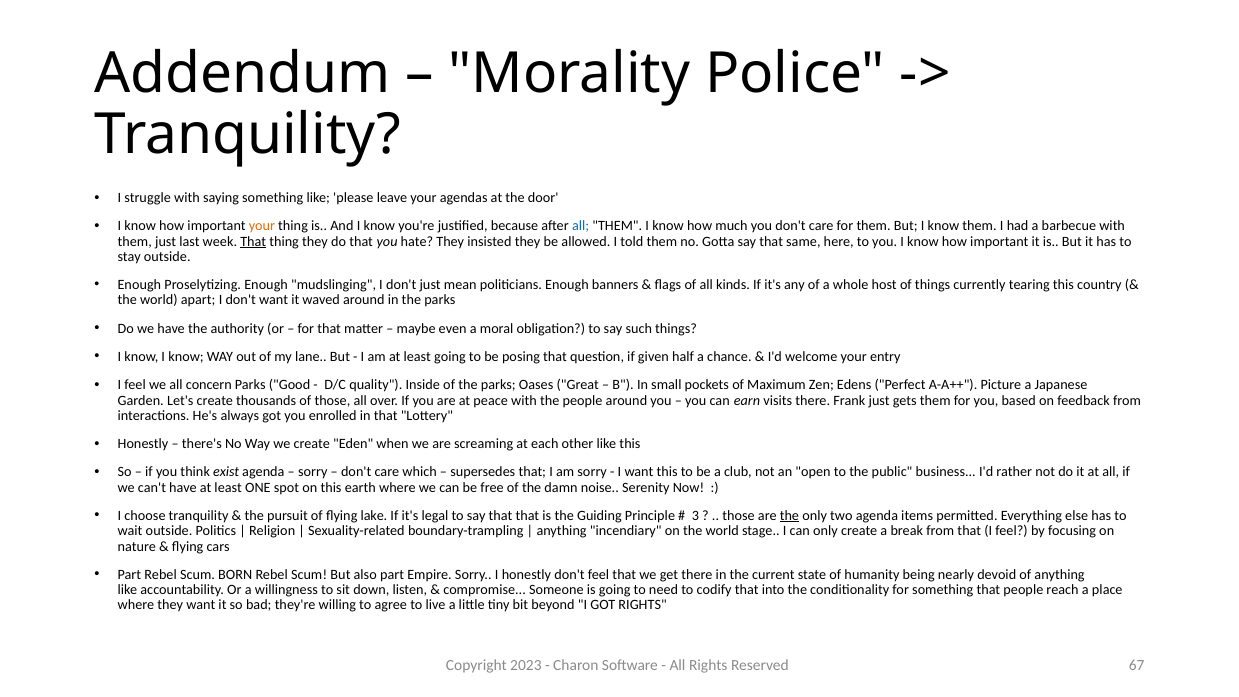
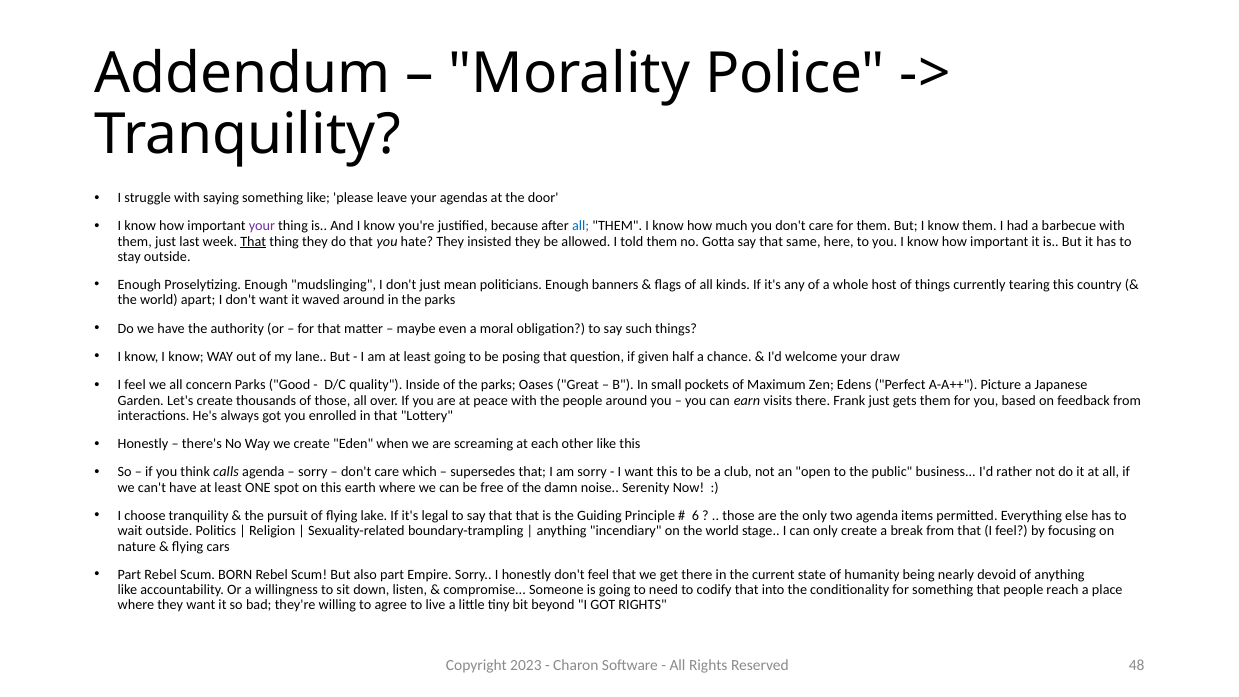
your at (262, 226) colour: orange -> purple
entry: entry -> draw
exist: exist -> calls
3: 3 -> 6
the at (789, 516) underline: present -> none
67: 67 -> 48
